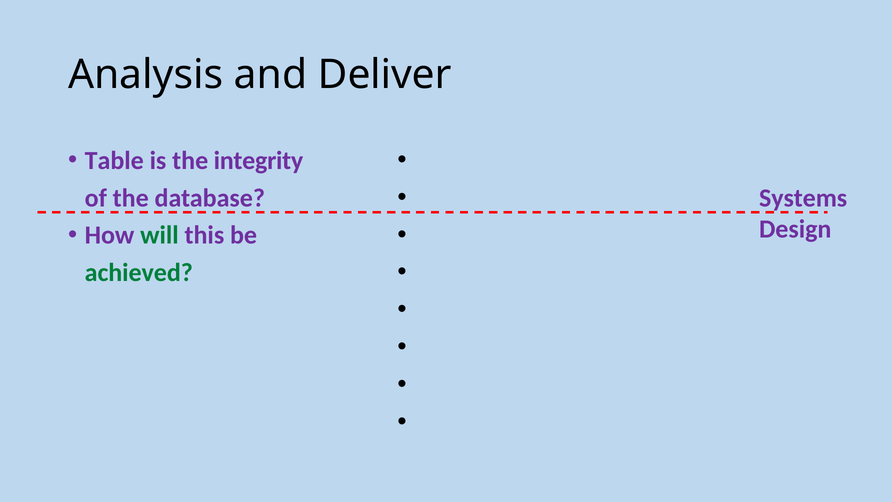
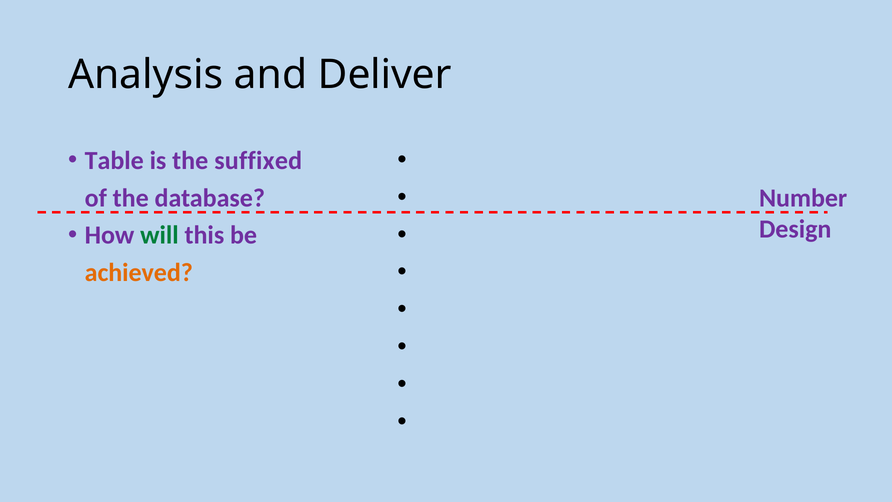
integrity: integrity -> suffixed
Systems: Systems -> Number
achieved colour: green -> orange
